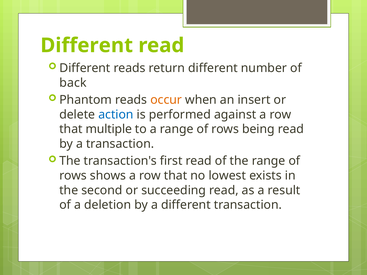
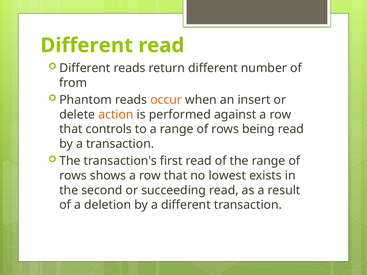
back: back -> from
action colour: blue -> orange
multiple: multiple -> controls
